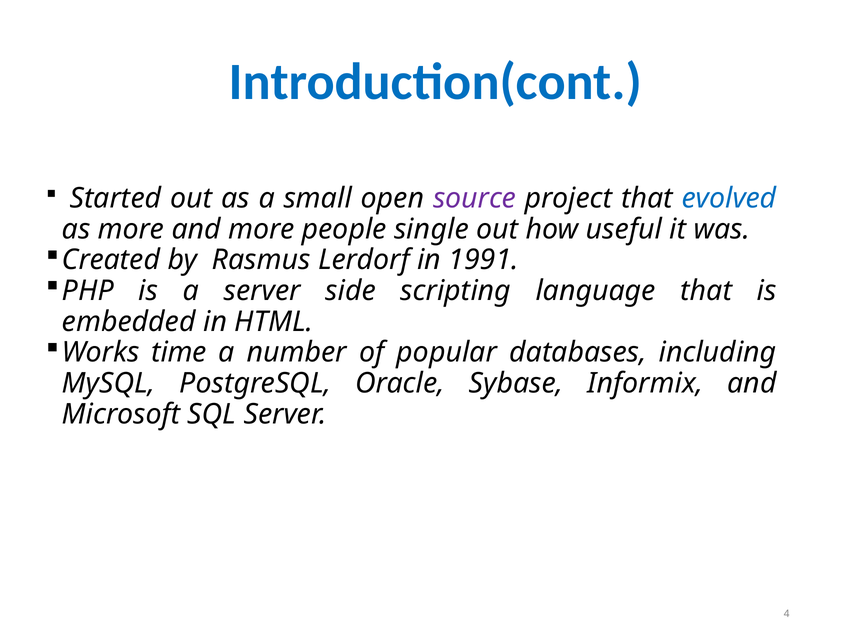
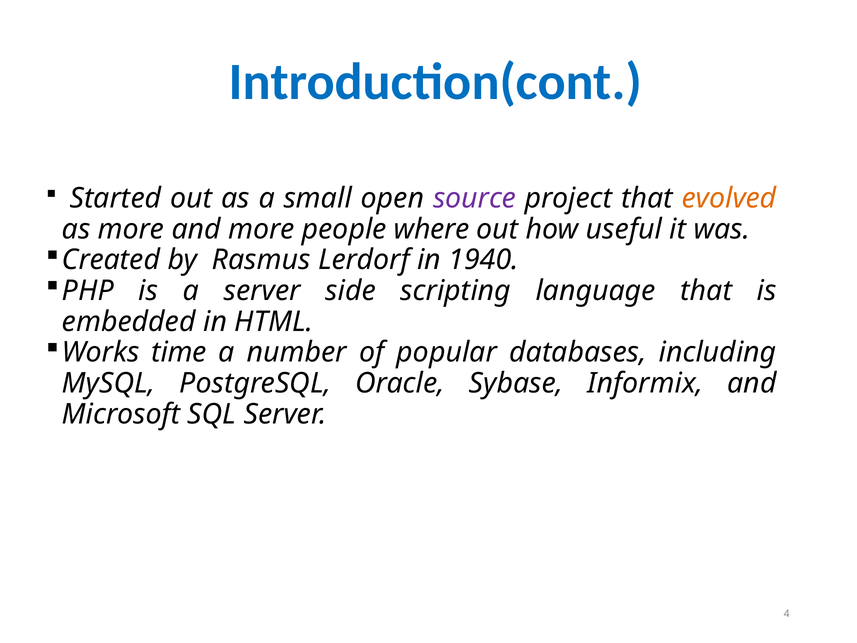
evolved colour: blue -> orange
single: single -> where
1991: 1991 -> 1940
